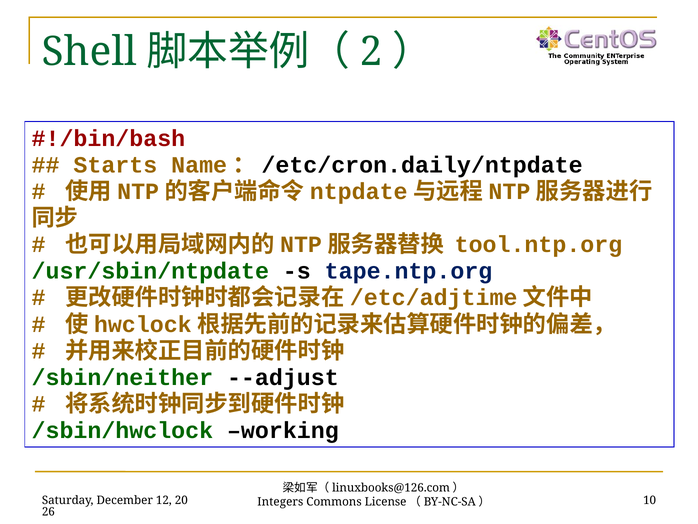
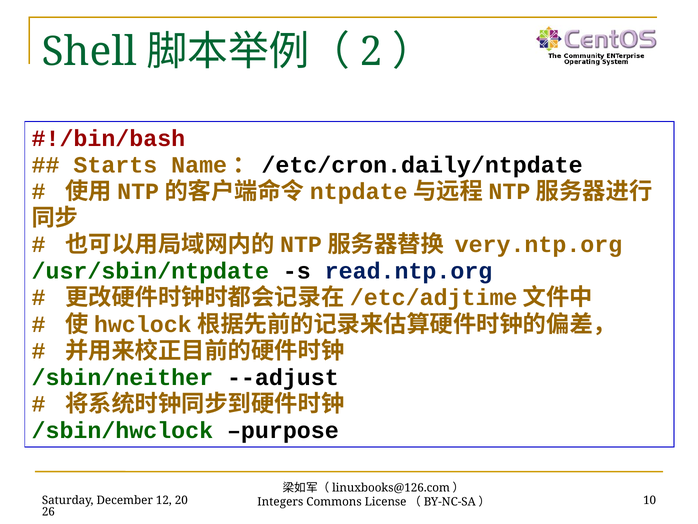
tool.ntp.org: tool.ntp.org -> very.ntp.org
tape.ntp.org: tape.ntp.org -> read.ntp.org
working: working -> purpose
